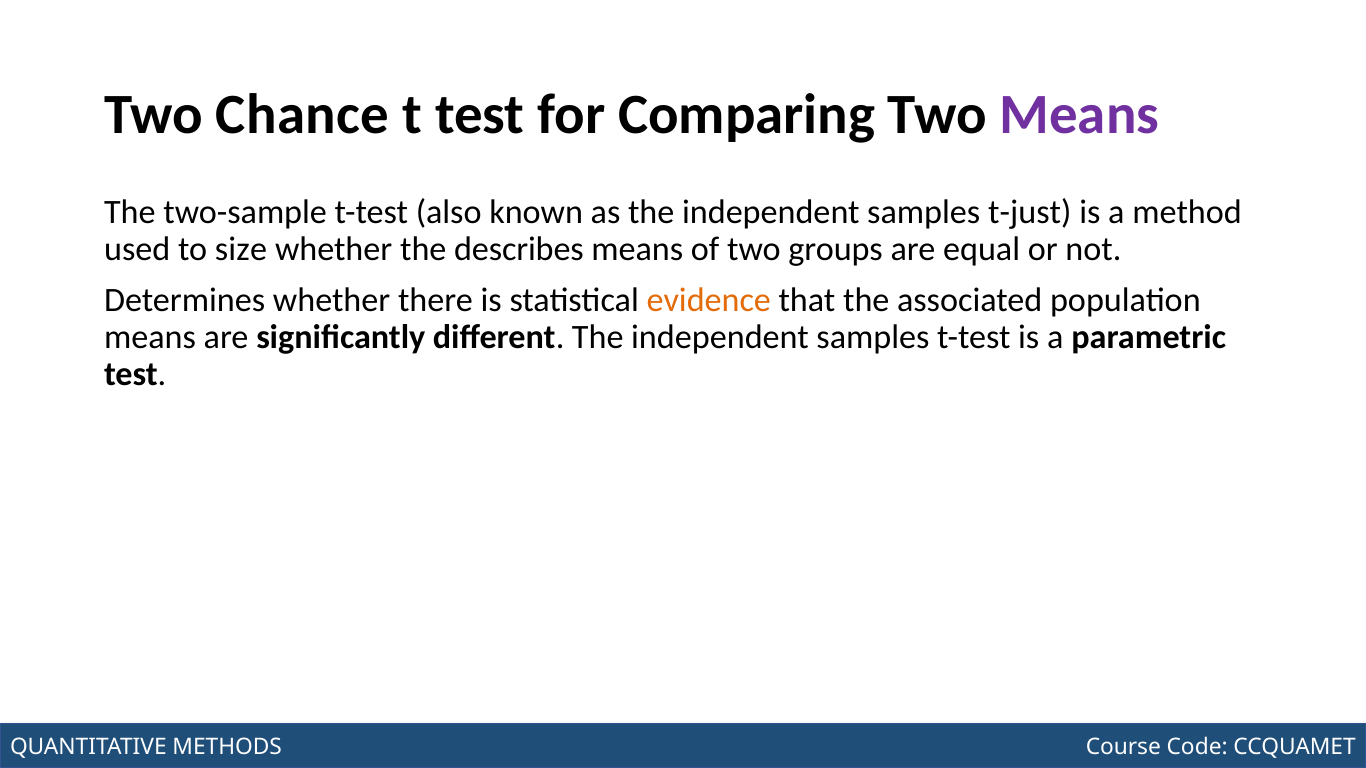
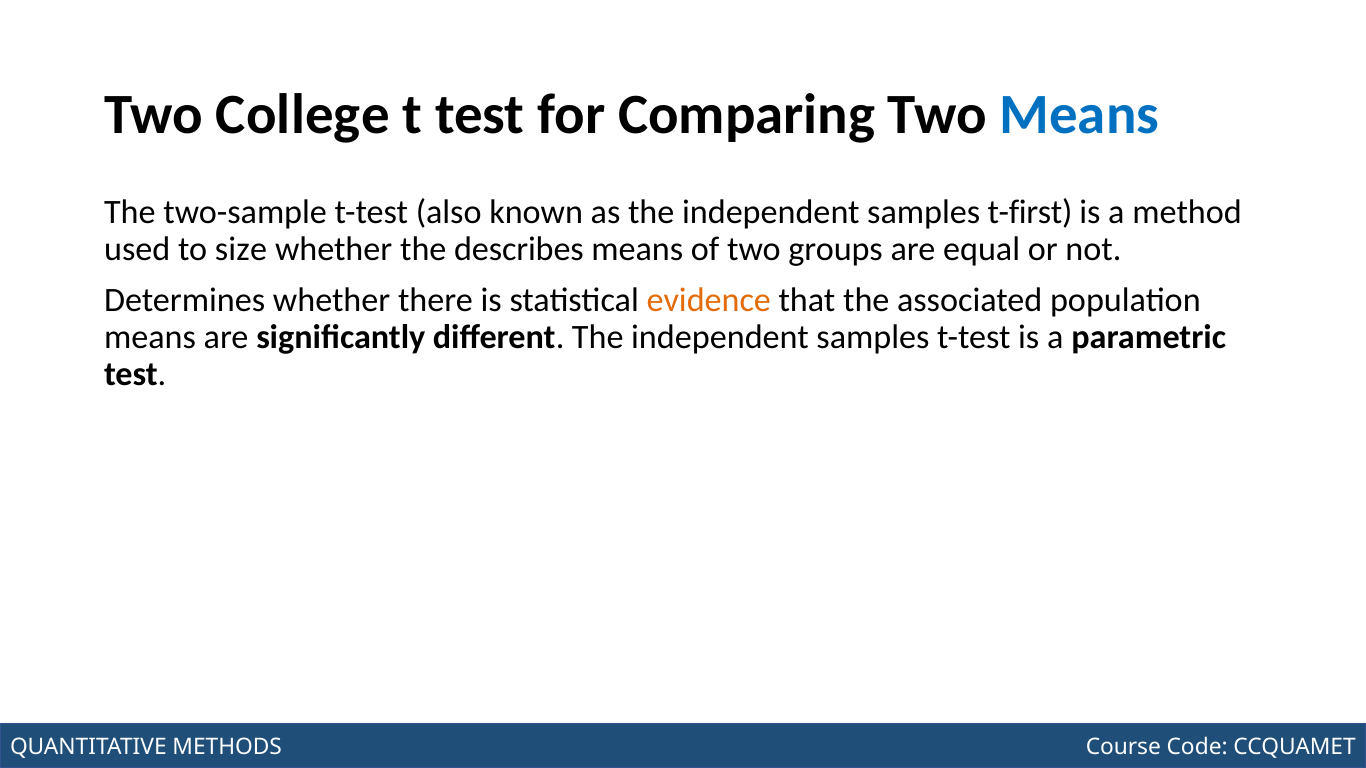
Two Chance: Chance -> College
Means at (1079, 115) colour: purple -> blue
t-just: t-just -> t-first
